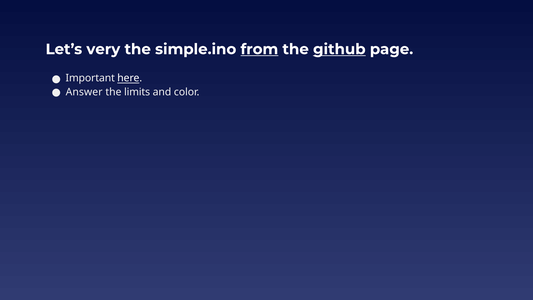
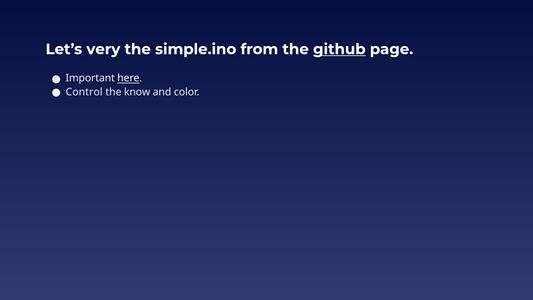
from underline: present -> none
Answer: Answer -> Control
limits: limits -> know
